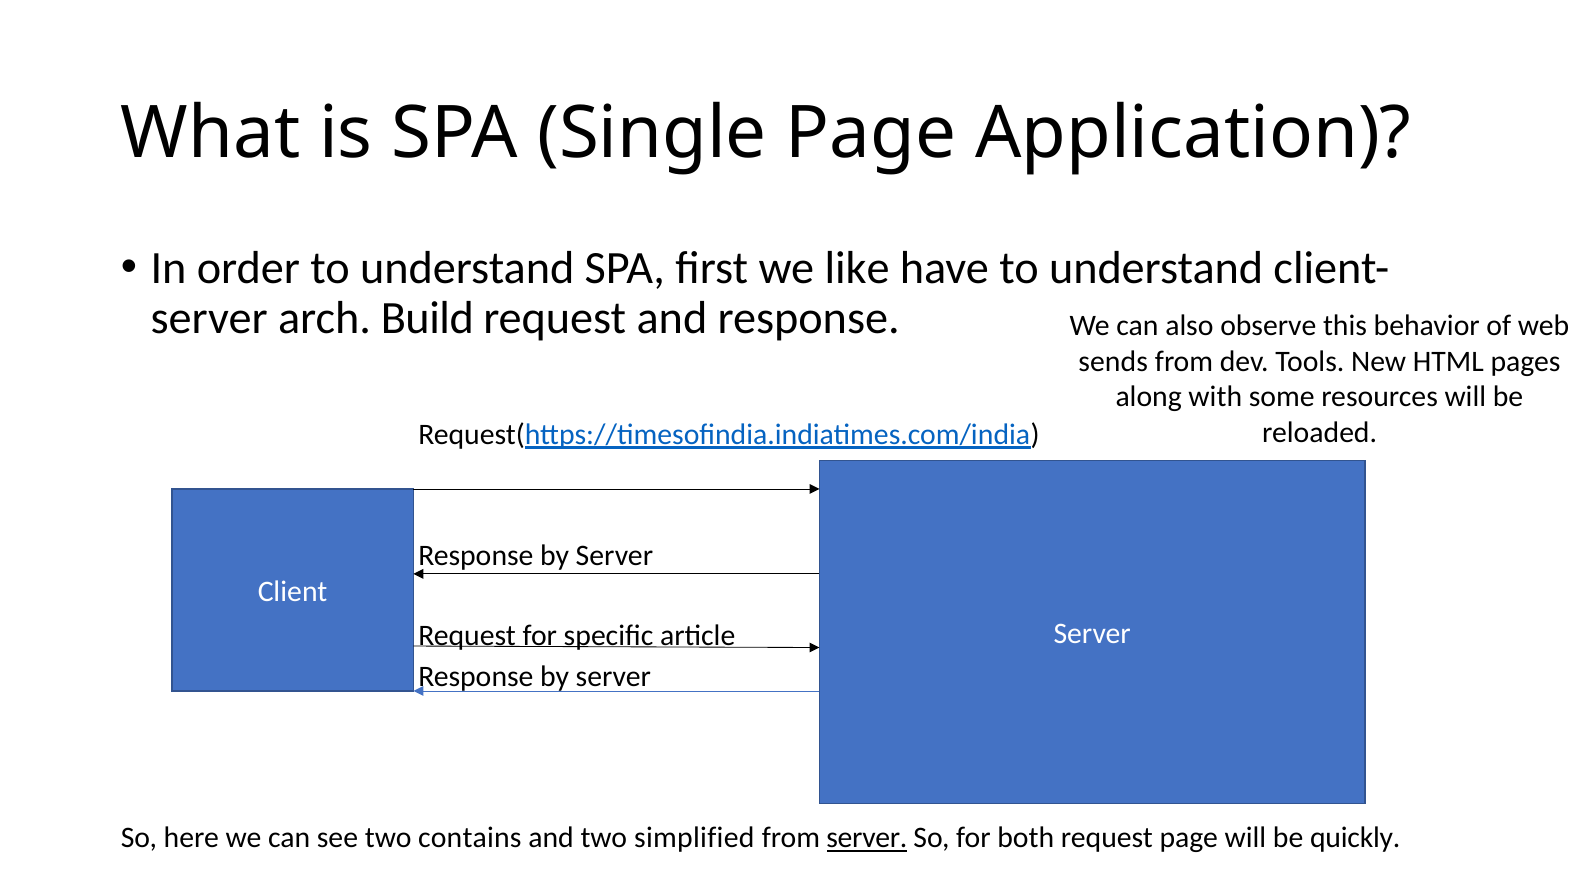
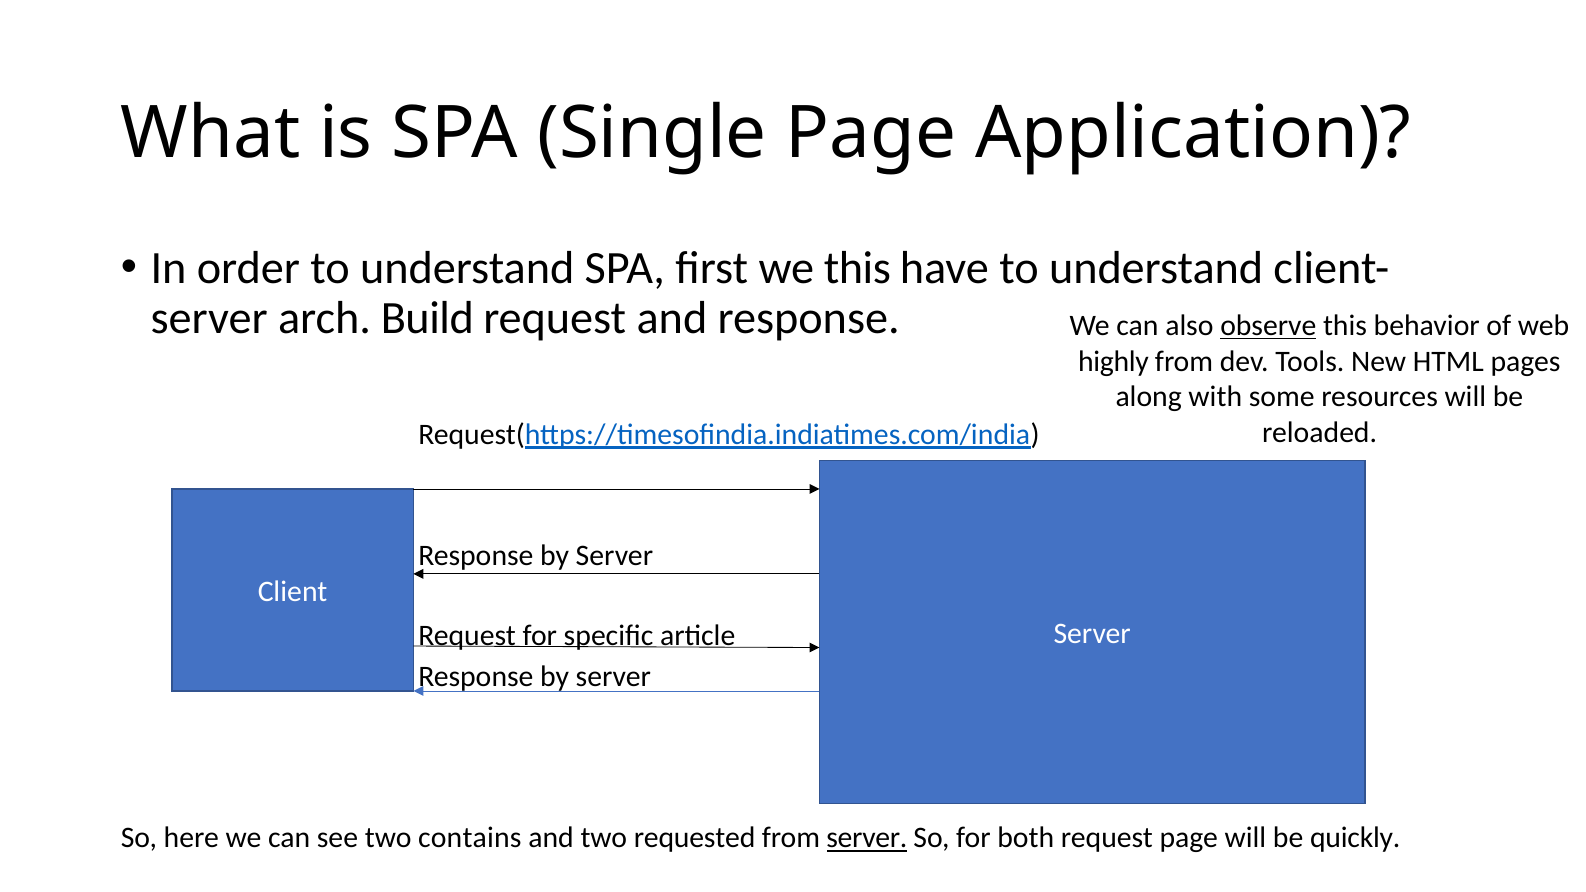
we like: like -> this
observe underline: none -> present
sends: sends -> highly
simplified: simplified -> requested
